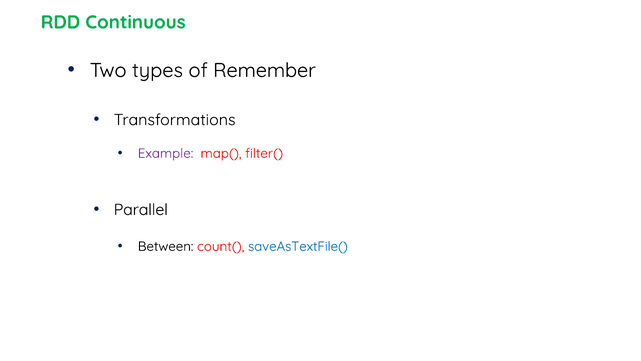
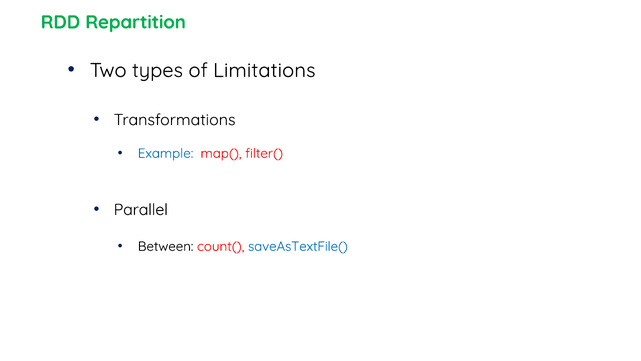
Continuous: Continuous -> Repartition
Remember: Remember -> Limitations
Example colour: purple -> blue
